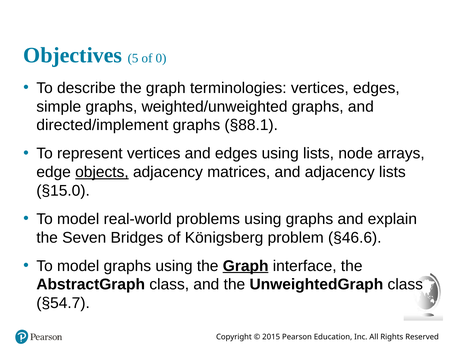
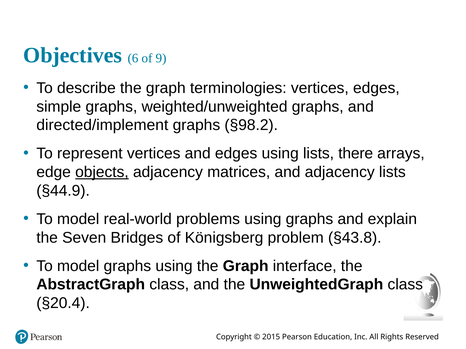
5: 5 -> 6
0: 0 -> 9
§88.1: §88.1 -> §98.2
node: node -> there
§15.0: §15.0 -> §44.9
§46.6: §46.6 -> §43.8
Graph at (246, 266) underline: present -> none
§54.7: §54.7 -> §20.4
